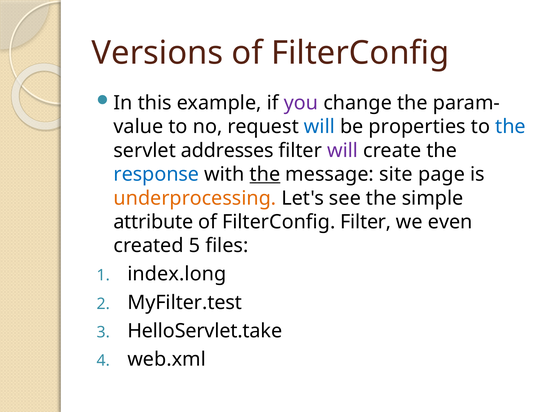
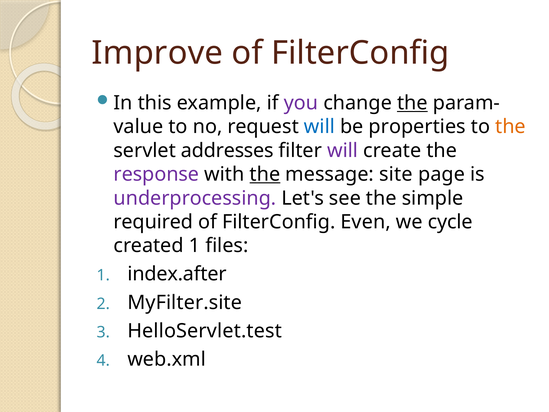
Versions: Versions -> Improve
the at (412, 103) underline: none -> present
the at (511, 127) colour: blue -> orange
response colour: blue -> purple
underprocessing colour: orange -> purple
attribute: attribute -> required
FilterConfig Filter: Filter -> Even
even: even -> cycle
created 5: 5 -> 1
index.long: index.long -> index.after
MyFilter.test: MyFilter.test -> MyFilter.site
HelloServlet.take: HelloServlet.take -> HelloServlet.test
